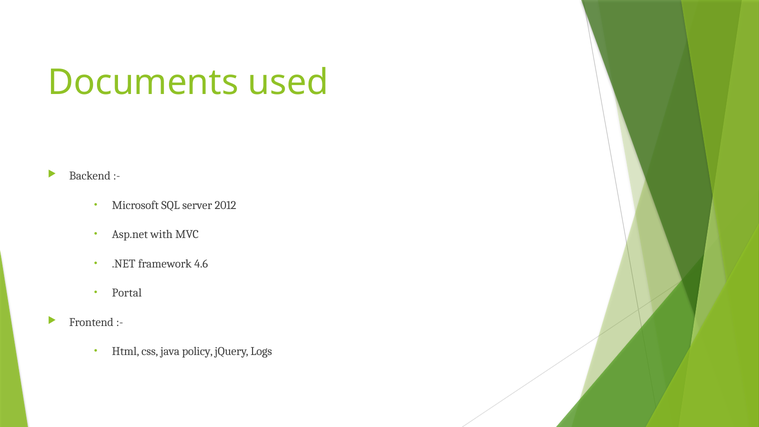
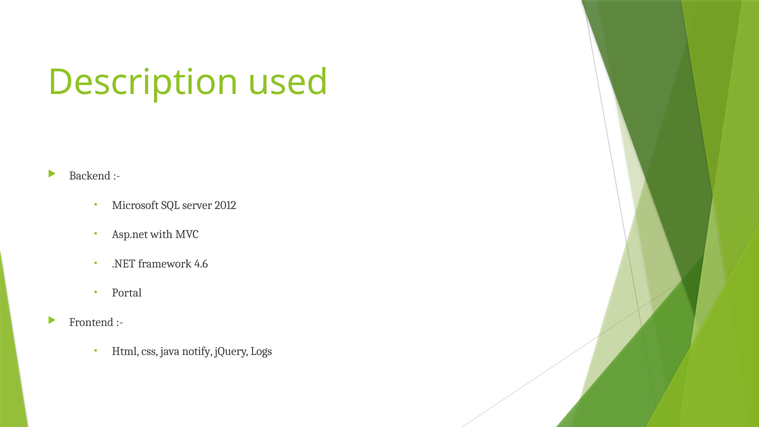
Documents: Documents -> Description
policy: policy -> notify
